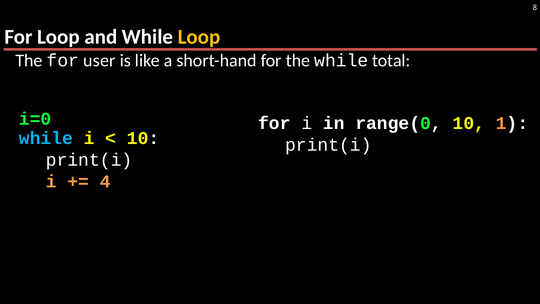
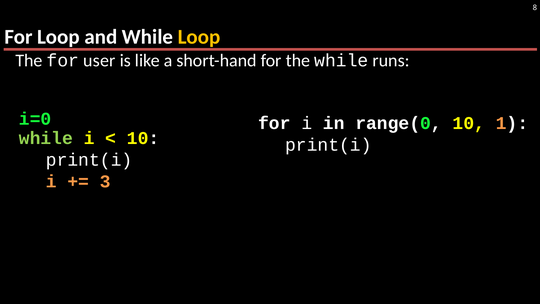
total: total -> runs
while at (46, 138) colour: light blue -> light green
4: 4 -> 3
